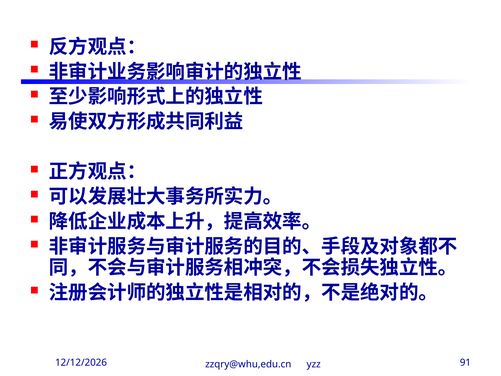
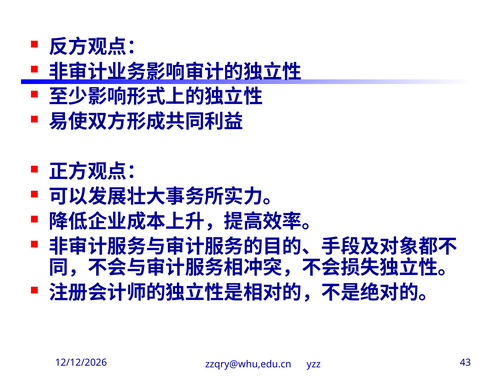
91: 91 -> 43
